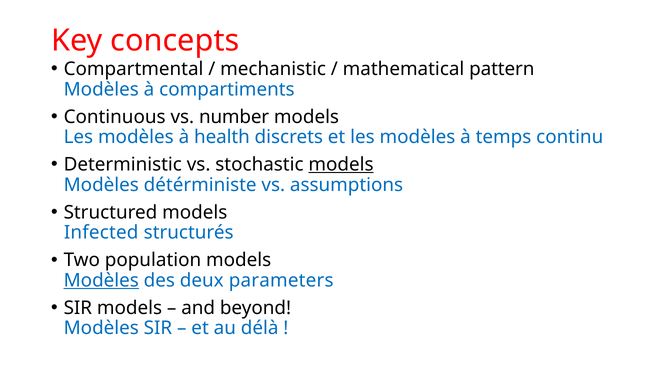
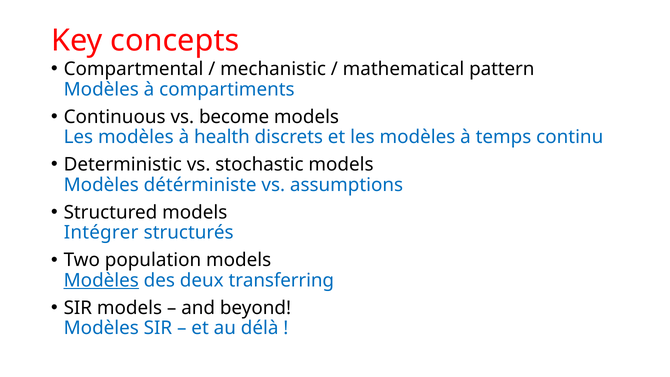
number: number -> become
models at (341, 164) underline: present -> none
Infected: Infected -> Intégrer
parameters: parameters -> transferring
